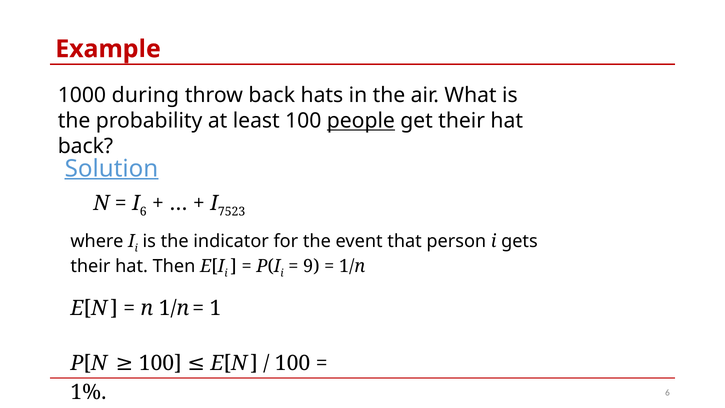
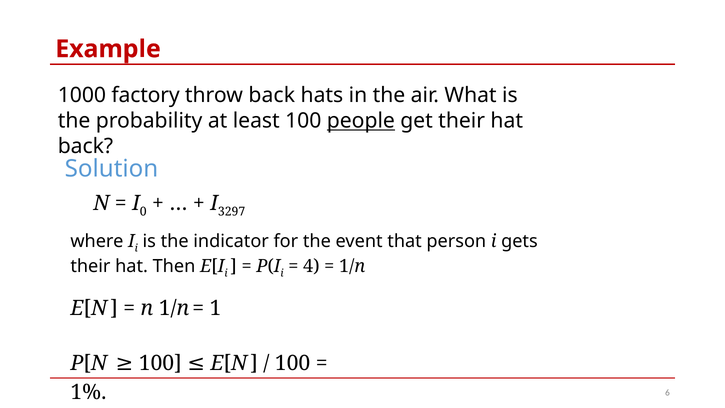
during: during -> factory
Solution underline: present -> none
I 6: 6 -> 0
7523: 7523 -> 3297
9: 9 -> 4
